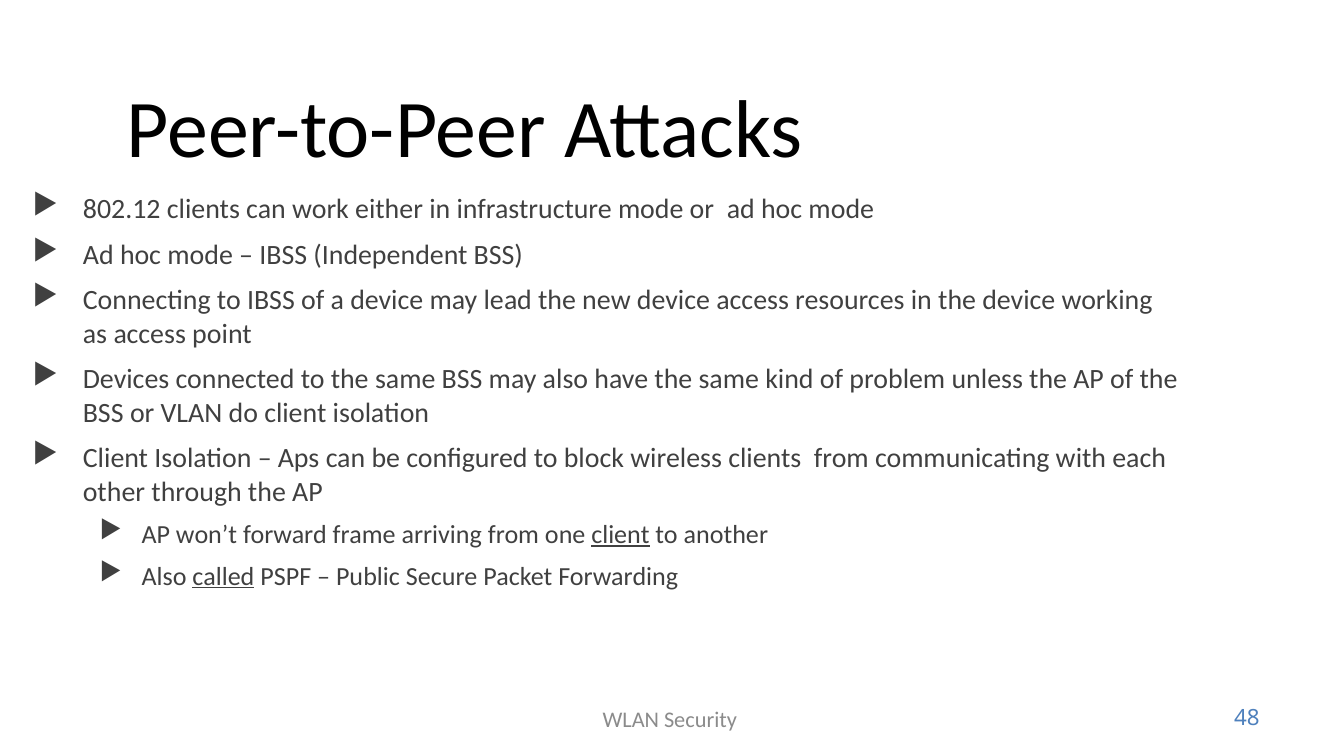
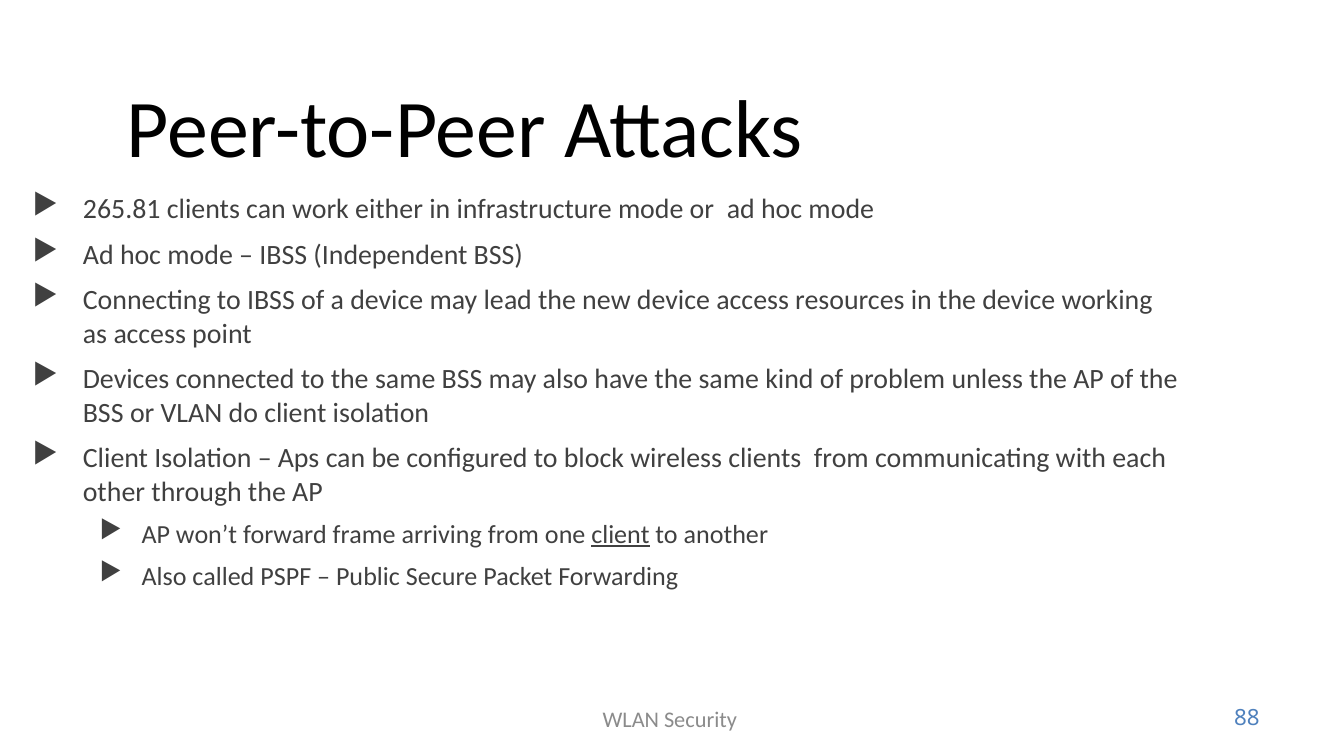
802.12: 802.12 -> 265.81
called underline: present -> none
48: 48 -> 88
